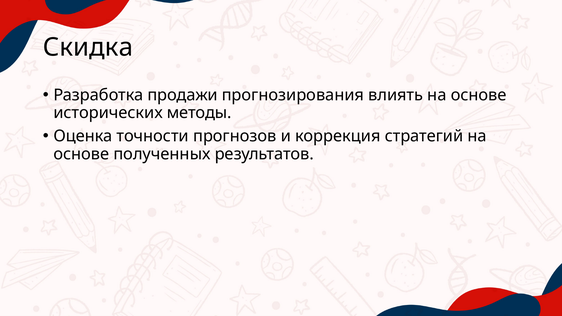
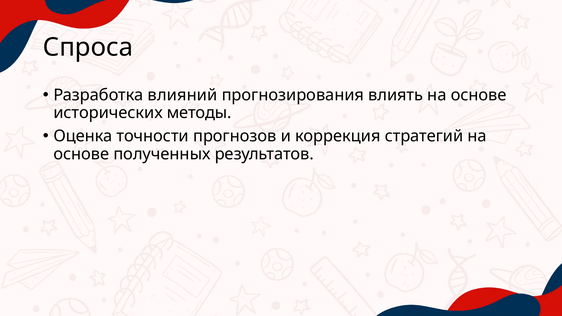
Скидка: Скидка -> Спроса
продажи: продажи -> влияний
